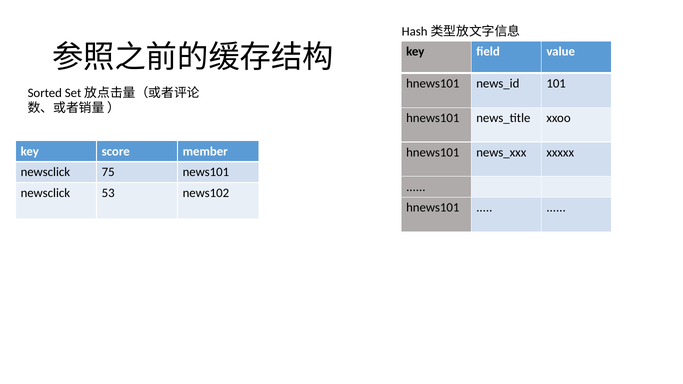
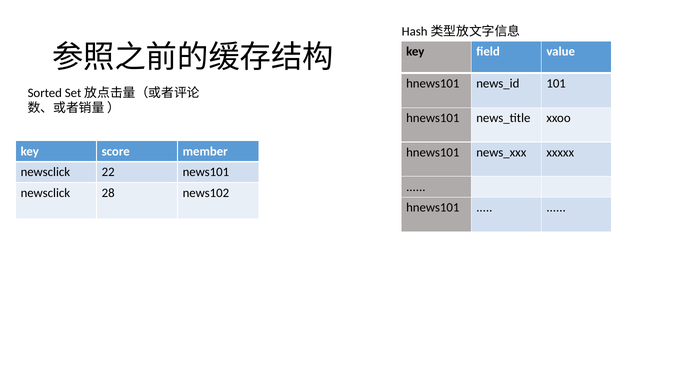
75: 75 -> 22
53: 53 -> 28
